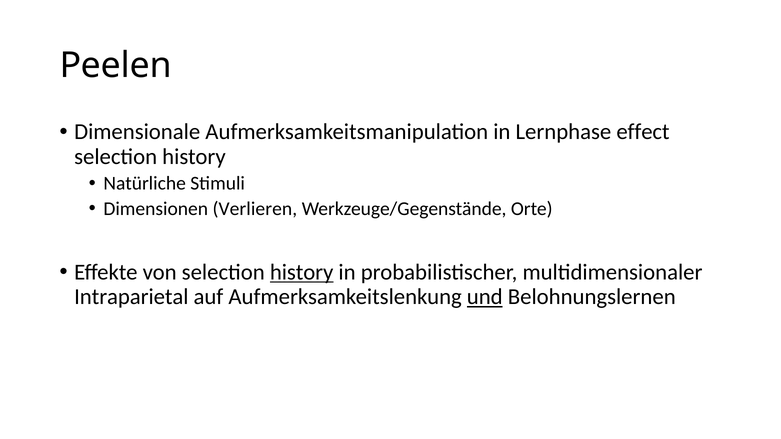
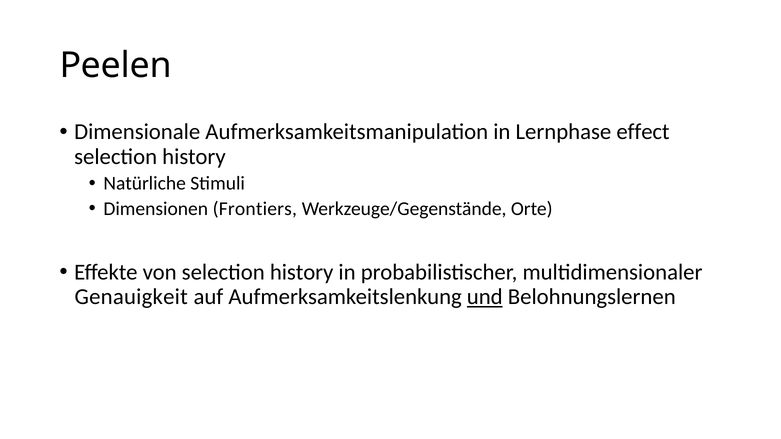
Verlieren: Verlieren -> Frontiers
history at (302, 272) underline: present -> none
Intraparietal: Intraparietal -> Genauigkeit
